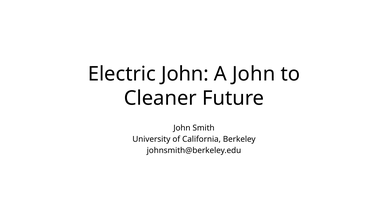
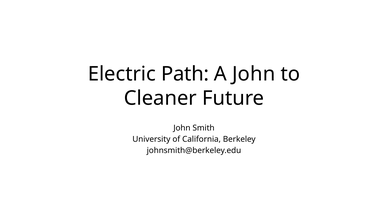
Electric John: John -> Path
